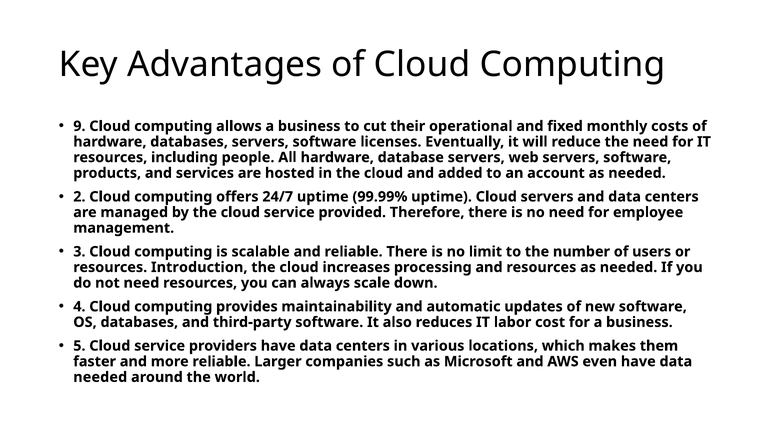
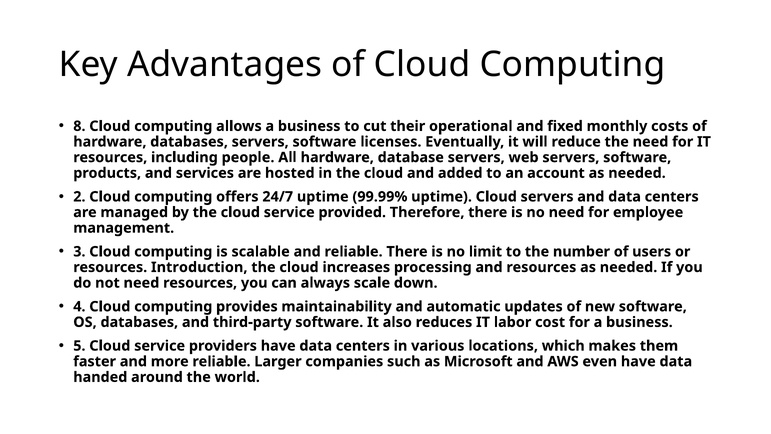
9: 9 -> 8
needed at (100, 377): needed -> handed
